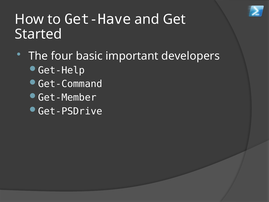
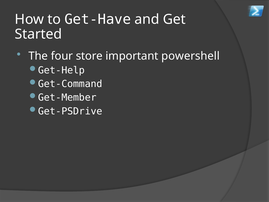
basic: basic -> store
developers: developers -> powershell
